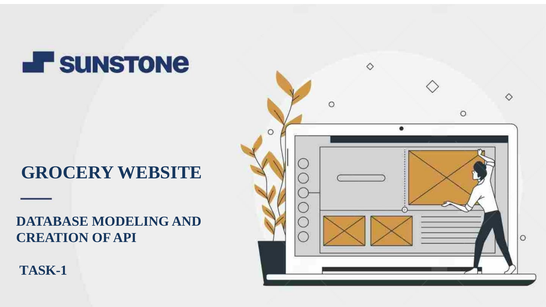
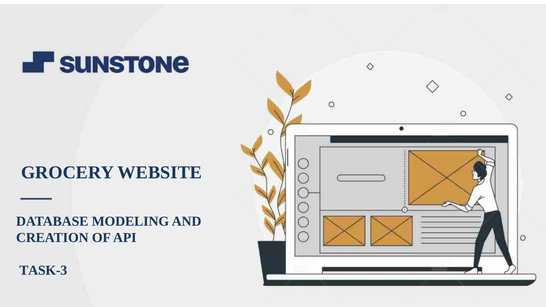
TASK-1: TASK-1 -> TASK-3
